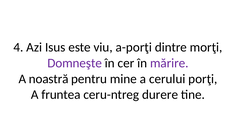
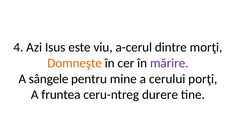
a-porţi: a-porţi -> a-cerul
Domneşte colour: purple -> orange
noastră: noastră -> sângele
